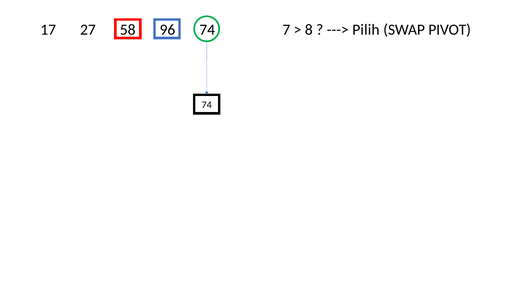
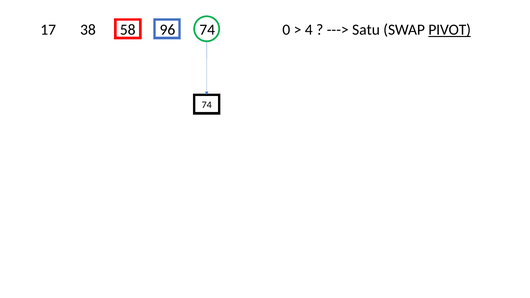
27: 27 -> 38
7: 7 -> 0
8: 8 -> 4
Pilih: Pilih -> Satu
PIVOT underline: none -> present
